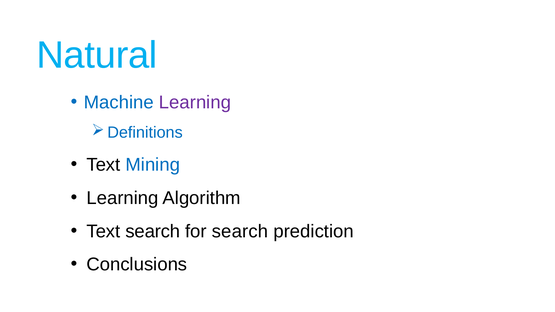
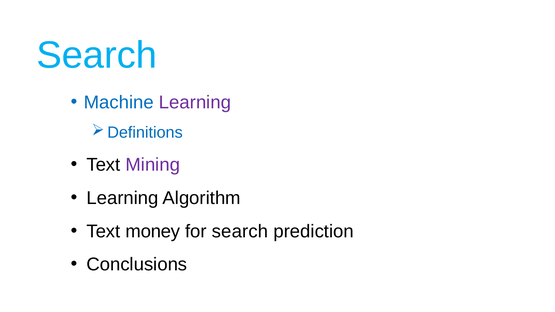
Natural at (97, 55): Natural -> Search
Mining colour: blue -> purple
Text search: search -> money
